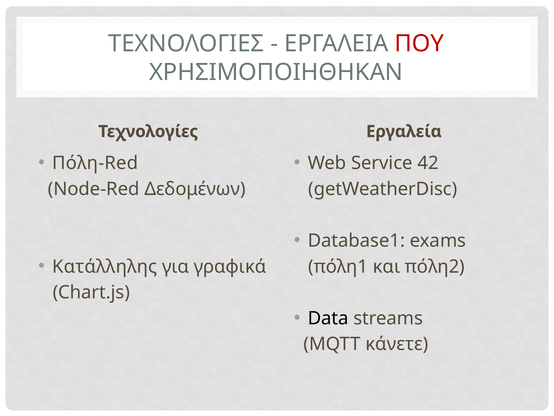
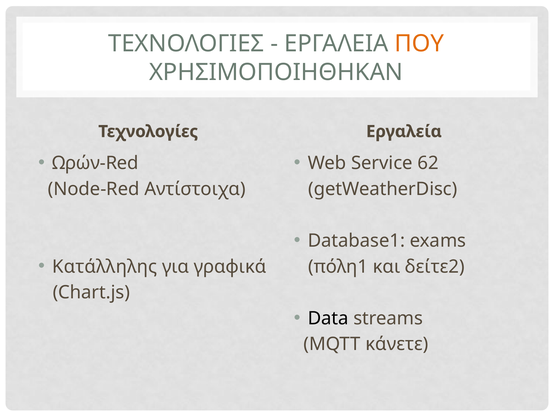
ΠΟΥ colour: red -> orange
Πόλη-Red: Πόλη-Red -> Ωρών-Red
42: 42 -> 62
Δεδομένων: Δεδομένων -> Αντίστοιχα
πόλη2: πόλη2 -> δείτε2
